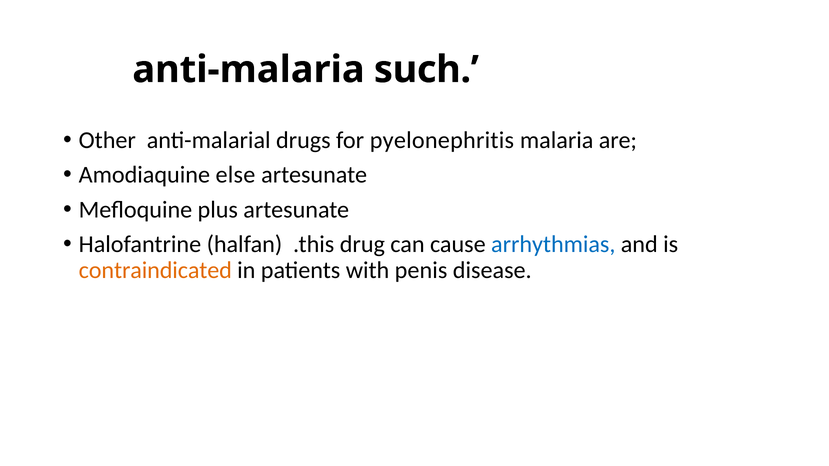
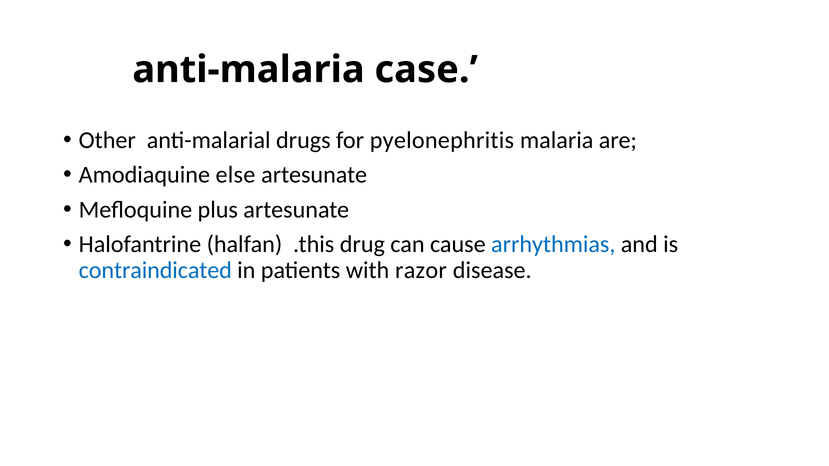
such: such -> case
contraindicated colour: orange -> blue
penis: penis -> razor
